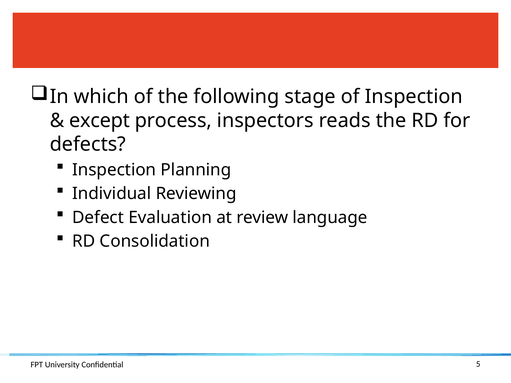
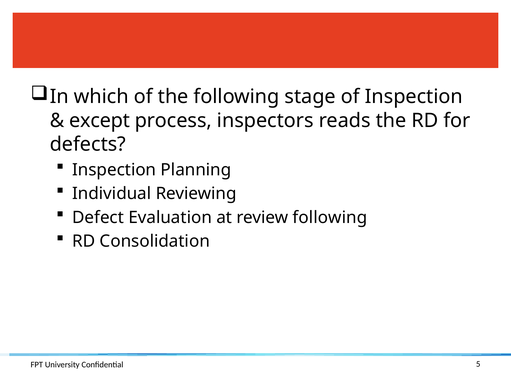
review language: language -> following
